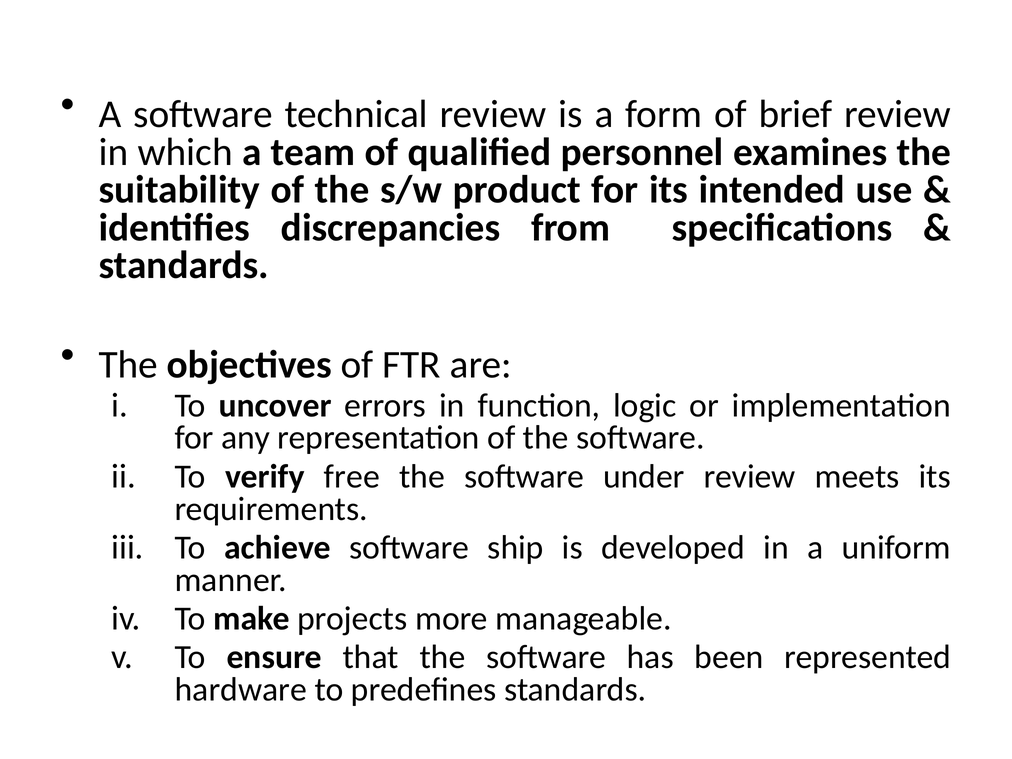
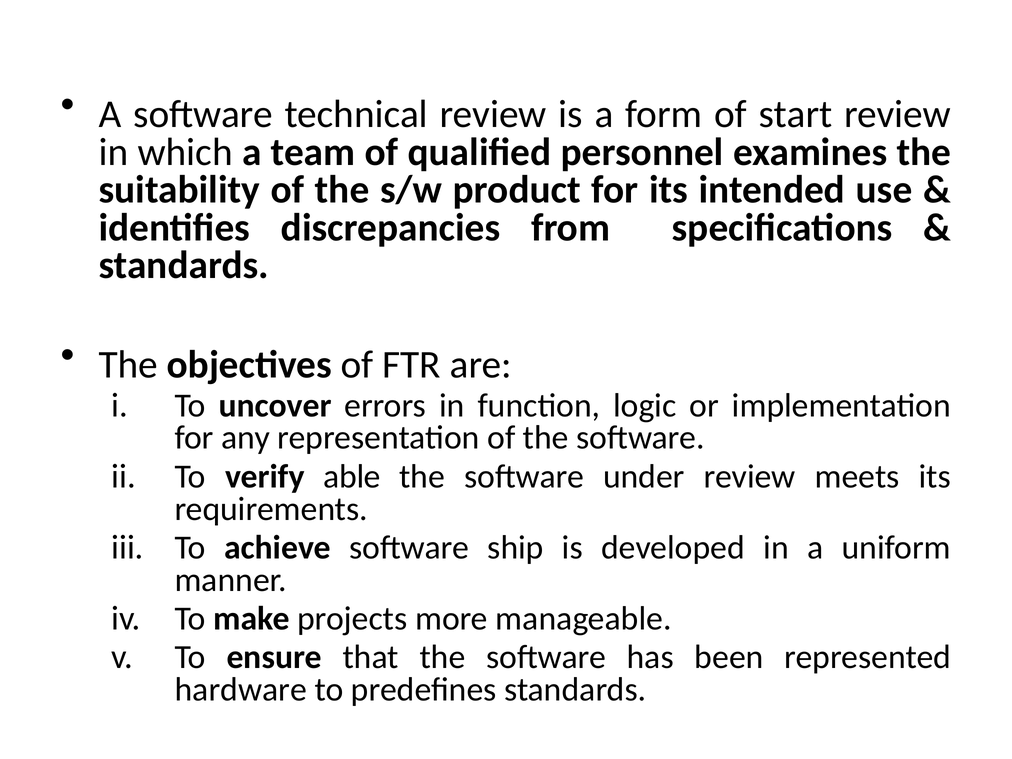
brief: brief -> start
free: free -> able
